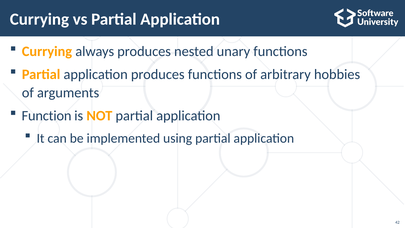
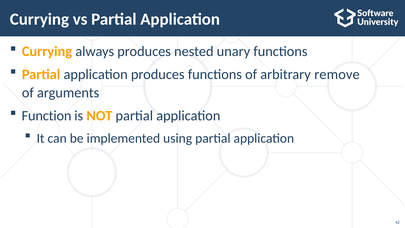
hobbies: hobbies -> remove
